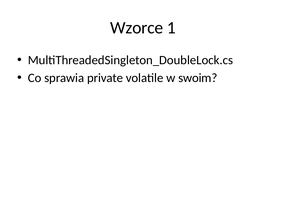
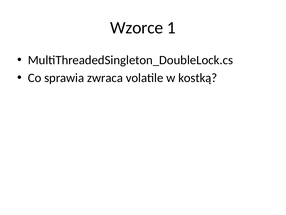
private: private -> zwraca
swoim: swoim -> kostką
